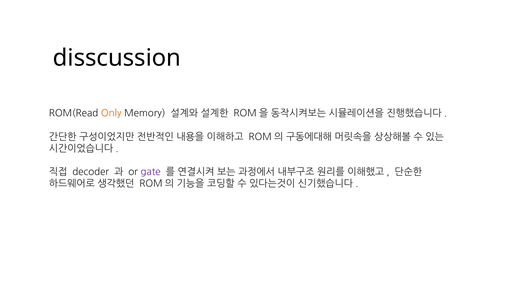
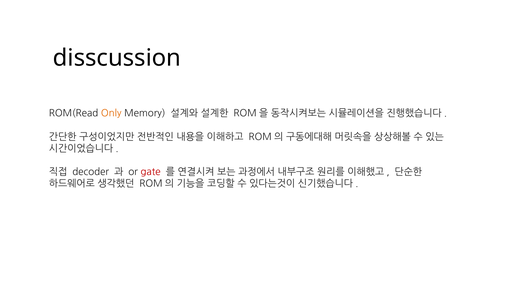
gate colour: purple -> red
